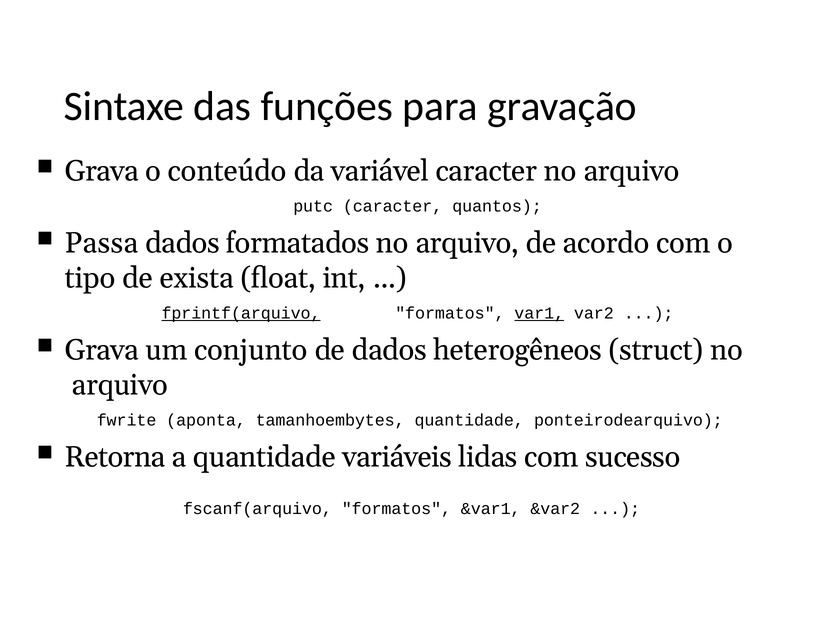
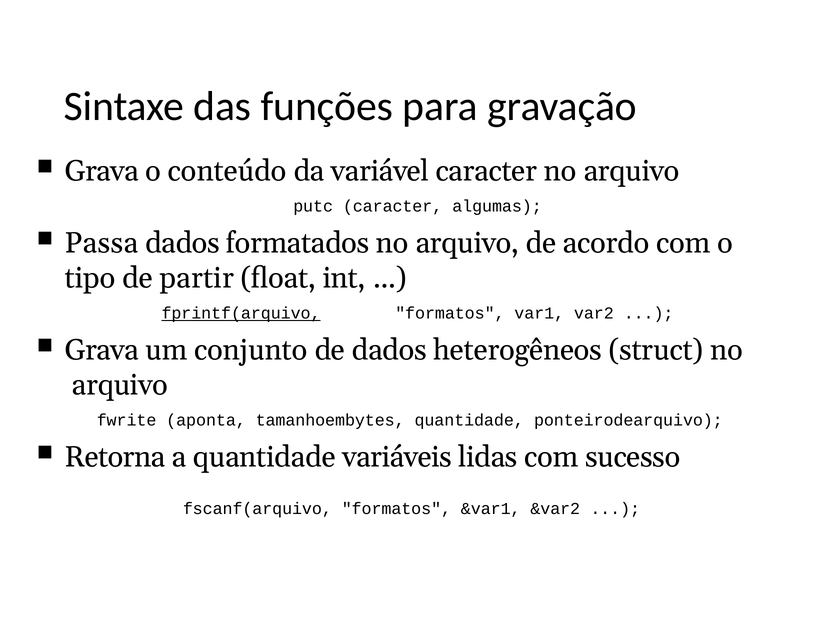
quantos: quantos -> algumas
exista: exista -> partir
var1 underline: present -> none
